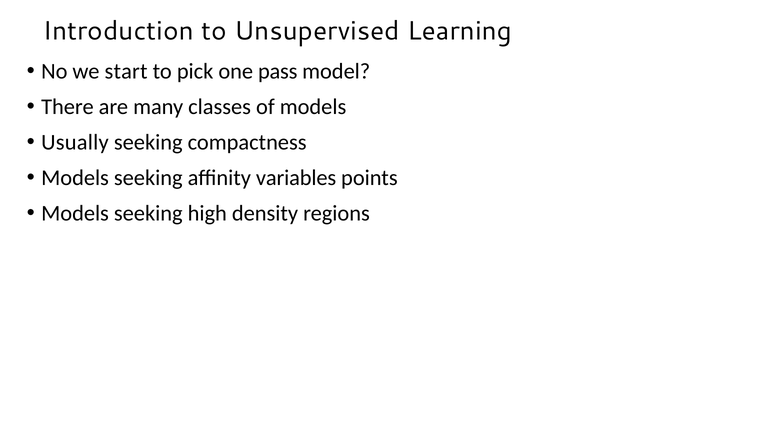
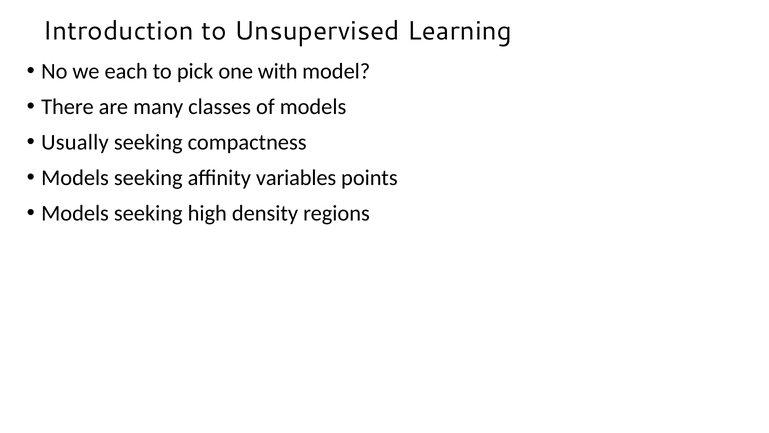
start: start -> each
pass: pass -> with
